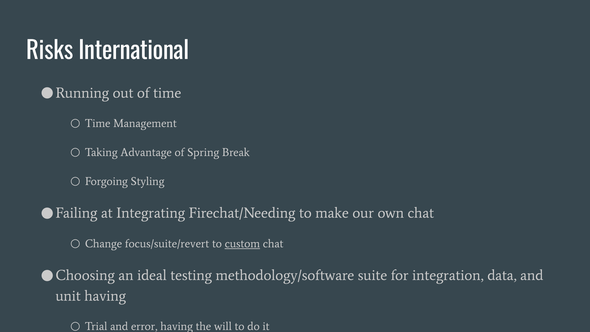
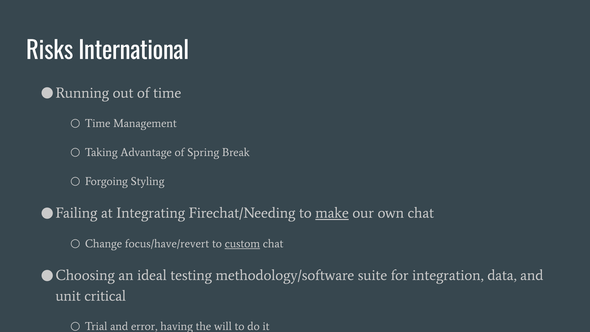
make underline: none -> present
focus/suite/revert: focus/suite/revert -> focus/have/revert
unit having: having -> critical
